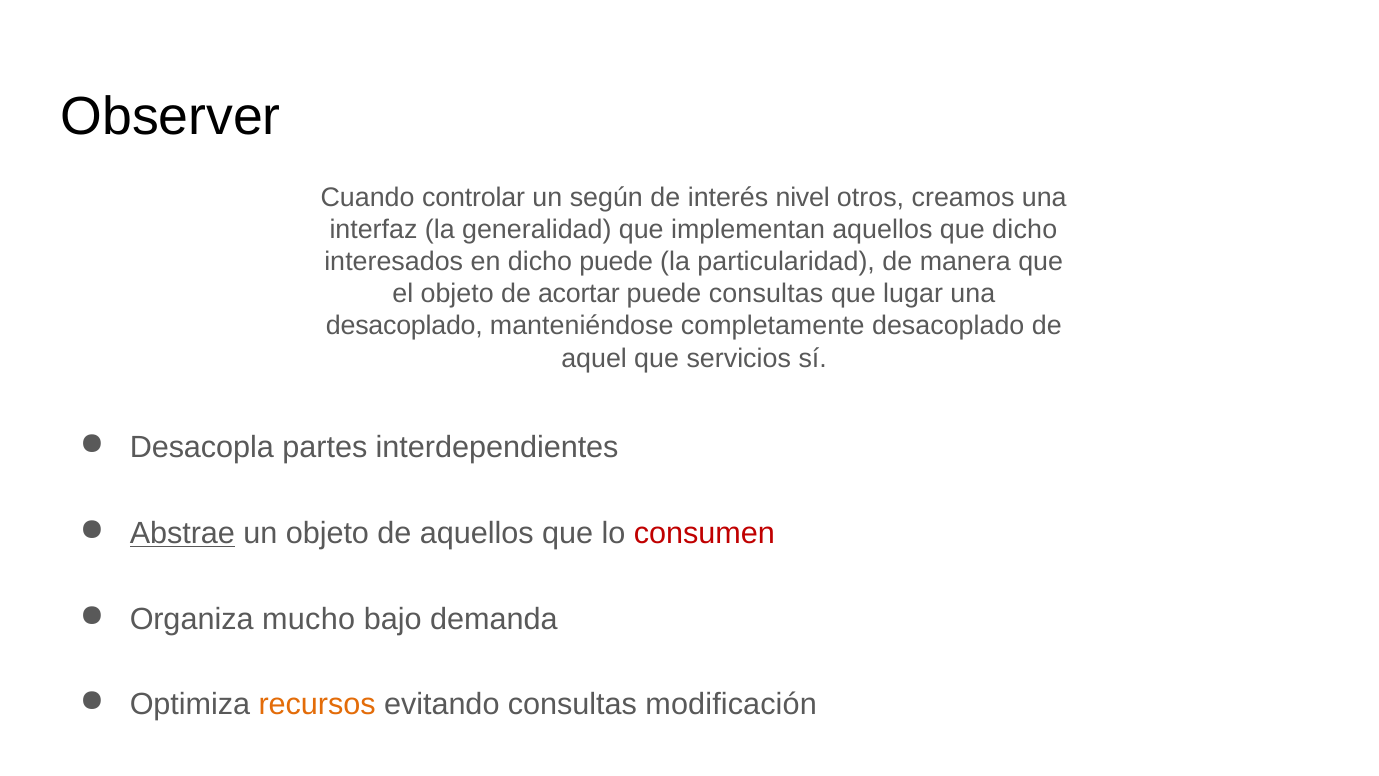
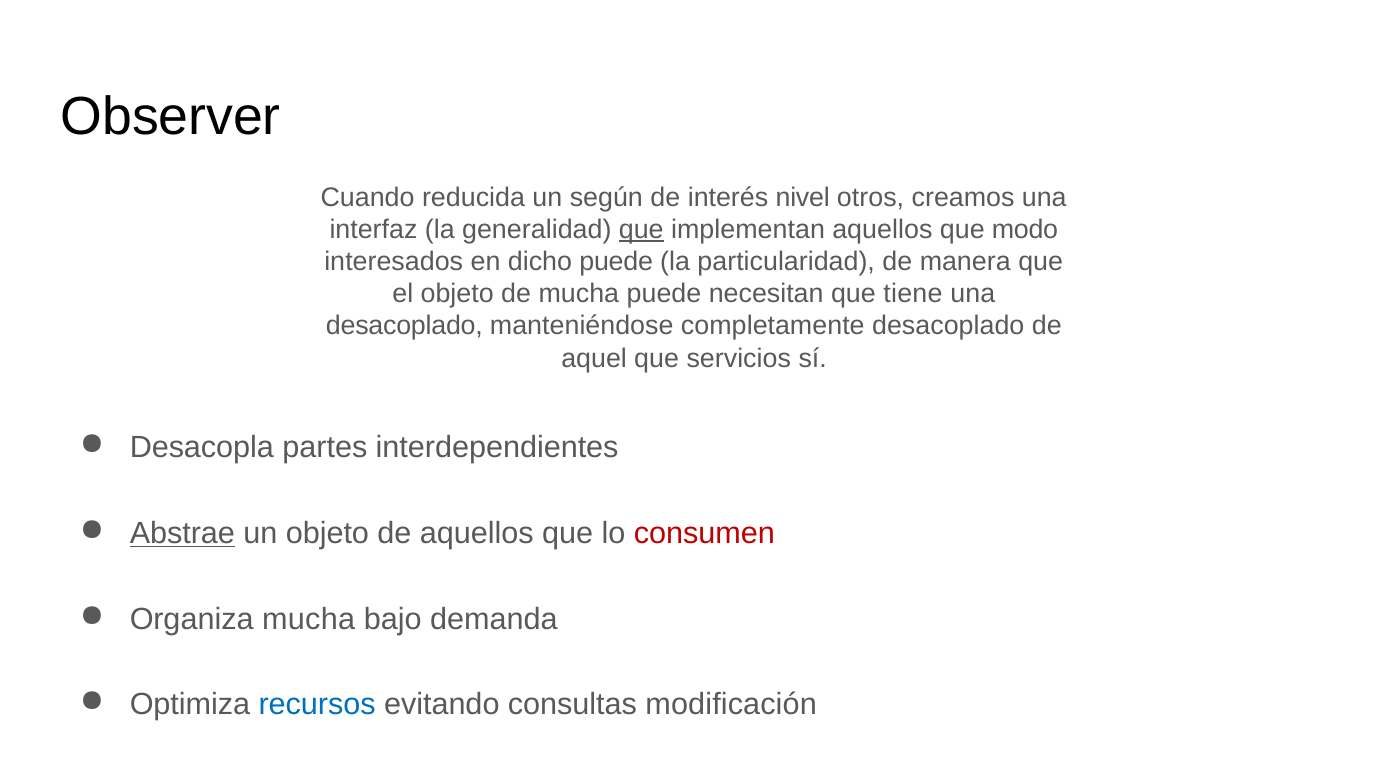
controlar: controlar -> reducida
que at (641, 229) underline: none -> present
que dicho: dicho -> modo
de acortar: acortar -> mucha
puede consultas: consultas -> necesitan
lugar: lugar -> tiene
Organiza mucho: mucho -> mucha
recursos colour: orange -> blue
